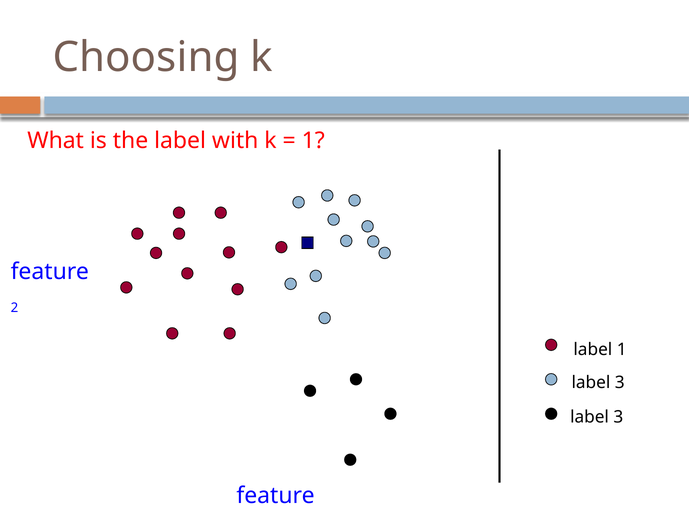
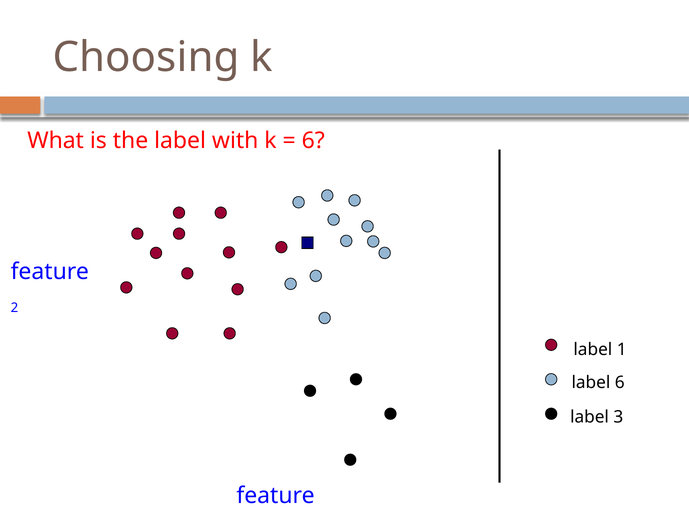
1 at (313, 140): 1 -> 6
3 at (620, 383): 3 -> 6
